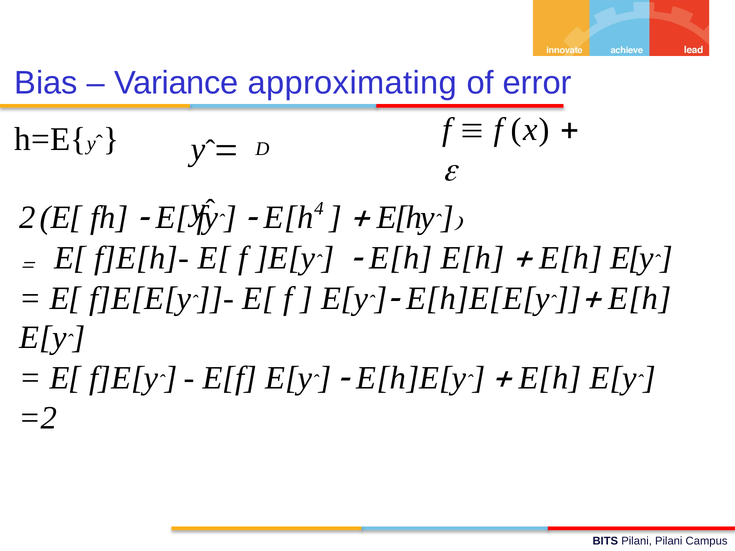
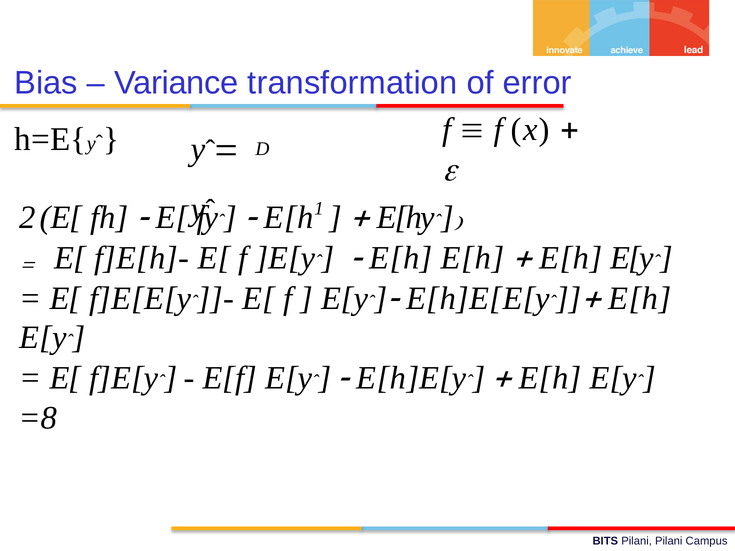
approximating: approximating -> transformation
4: 4 -> 1
=2: =2 -> =8
